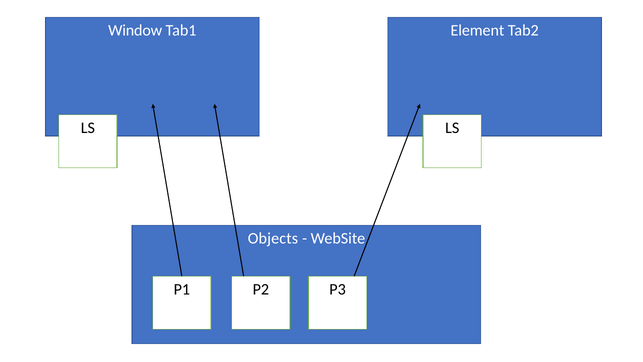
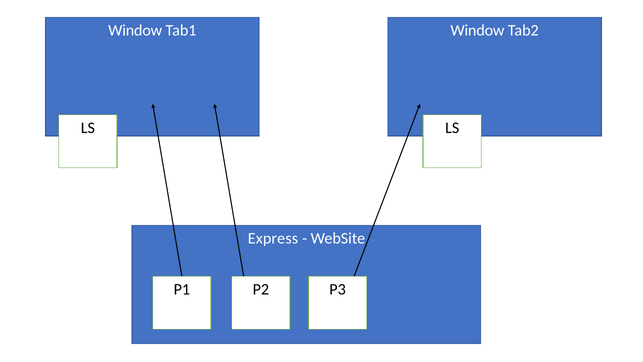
Tab1 Element: Element -> Window
Objects: Objects -> Express
